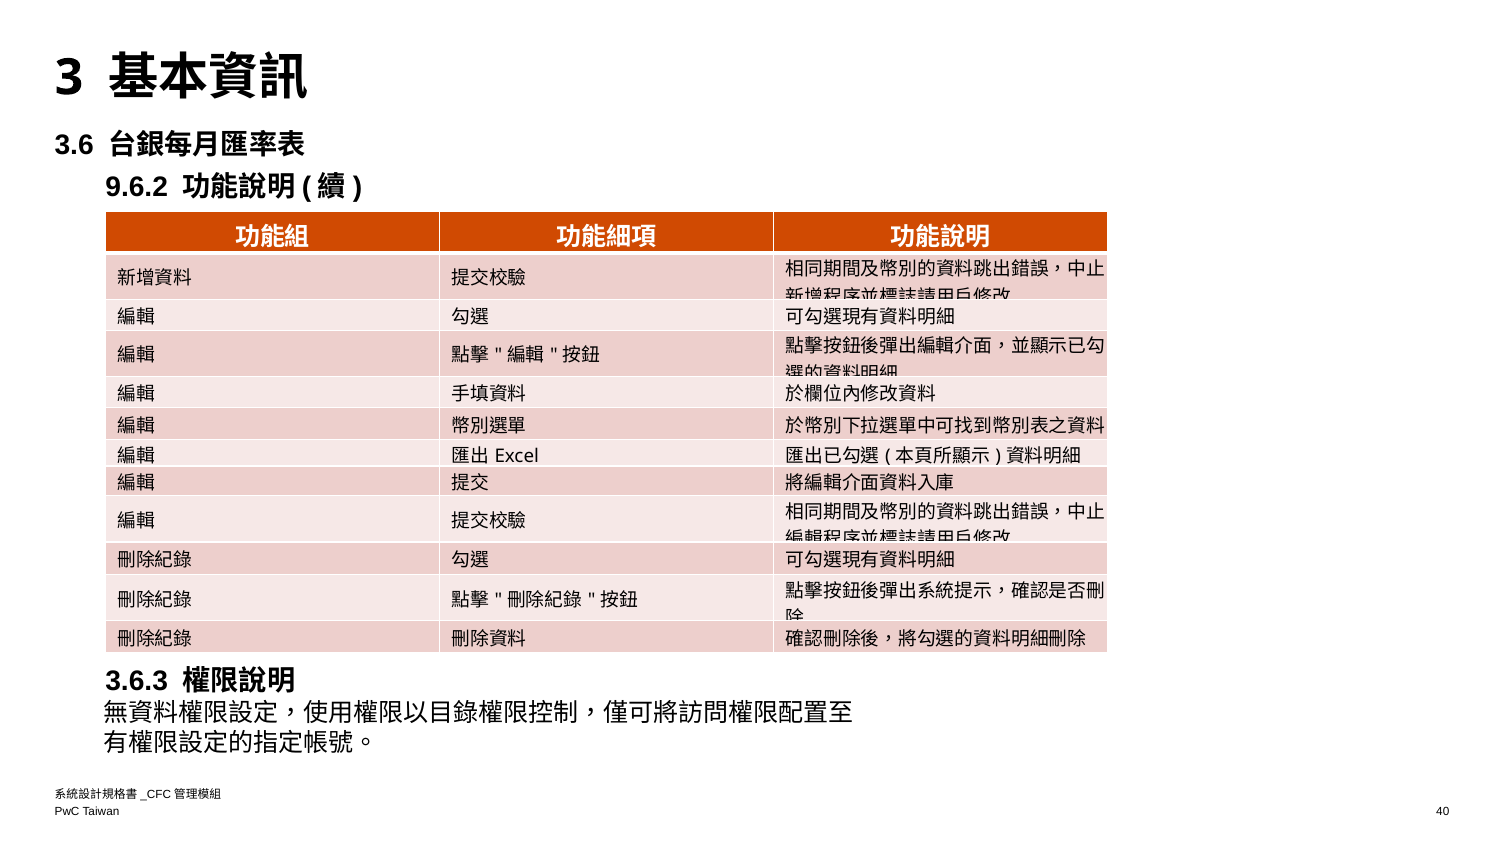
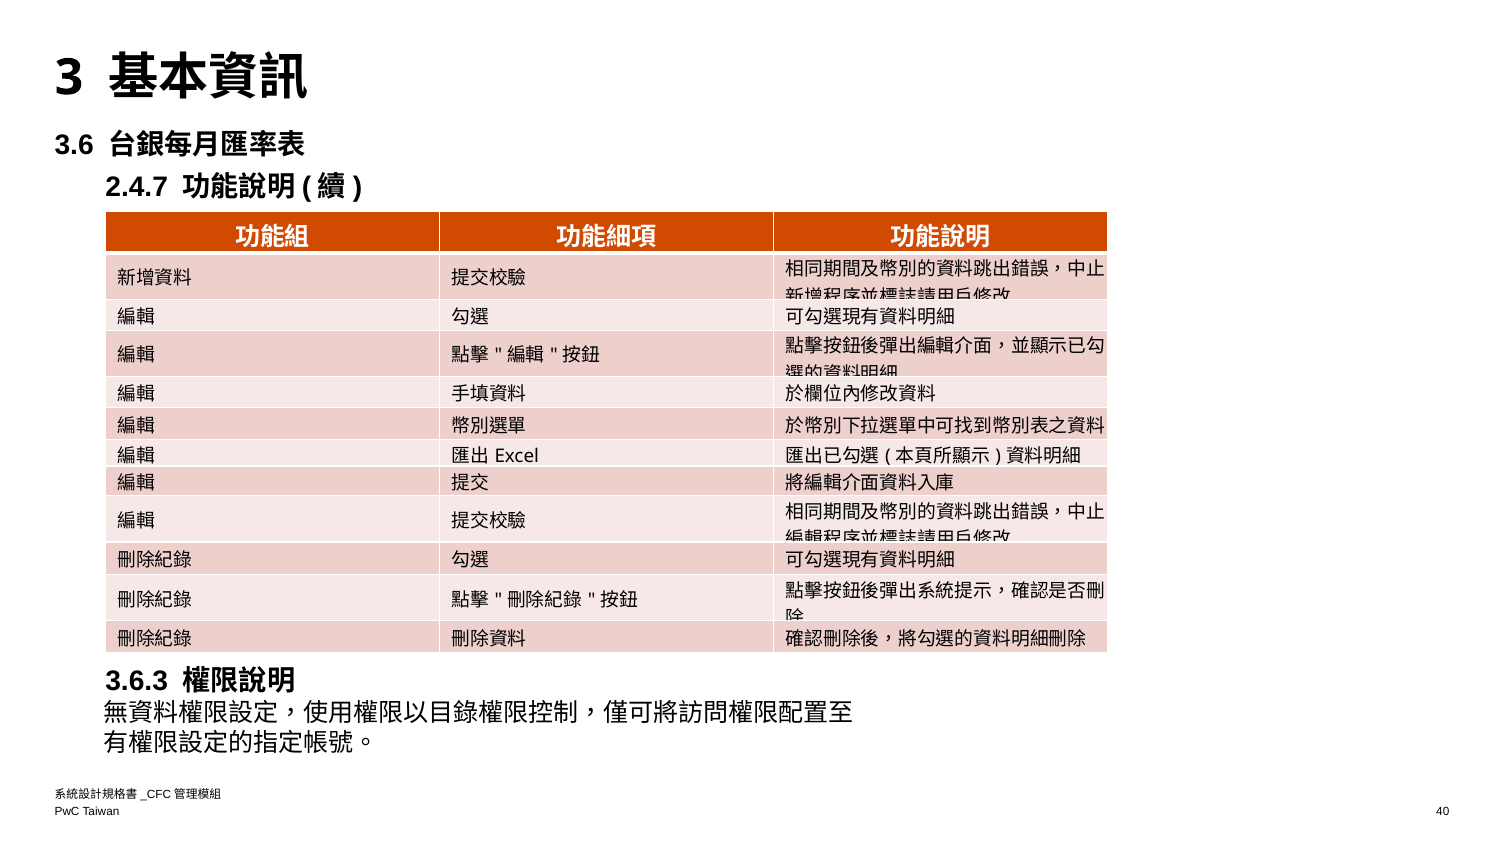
9.6.2: 9.6.2 -> 2.4.7
